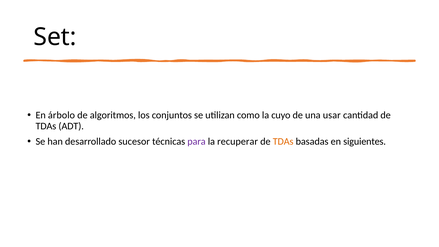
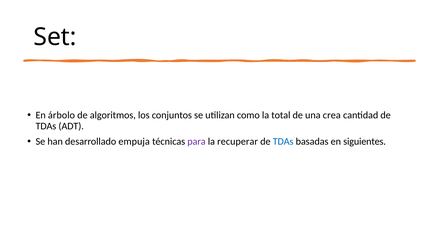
cuyo: cuyo -> total
usar: usar -> crea
sucesor: sucesor -> empuja
TDAs at (283, 141) colour: orange -> blue
